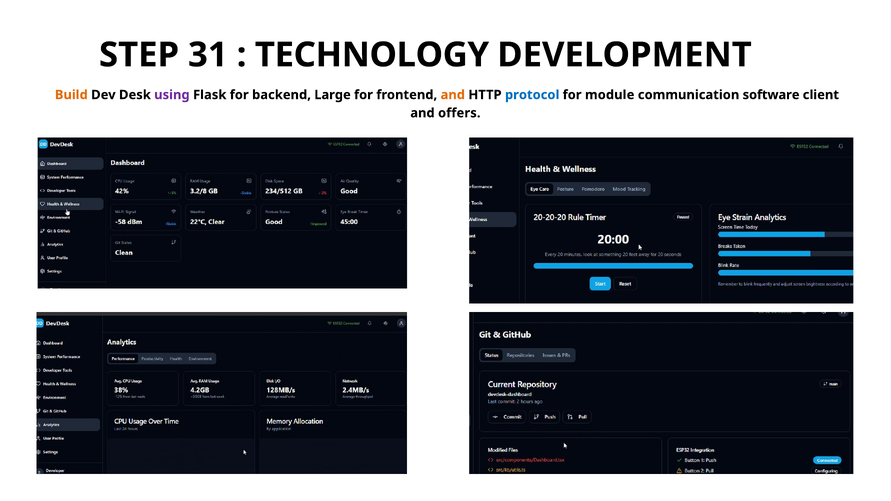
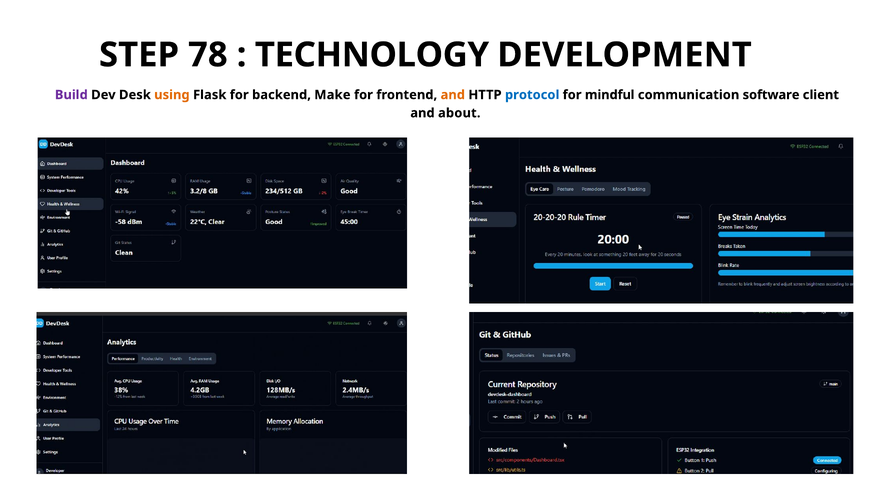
31: 31 -> 78
Build colour: orange -> purple
using colour: purple -> orange
Large: Large -> Make
module: module -> mindful
offers: offers -> about
